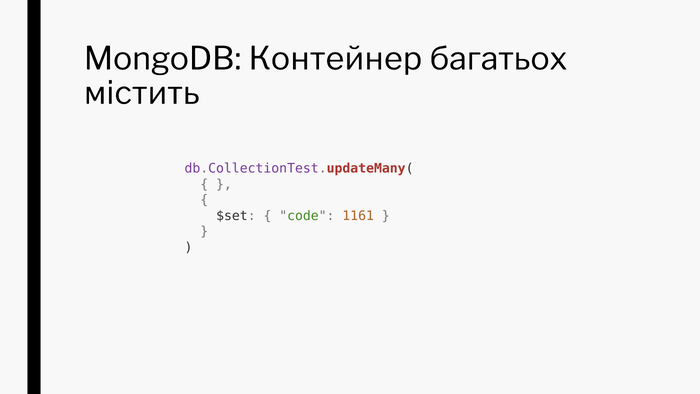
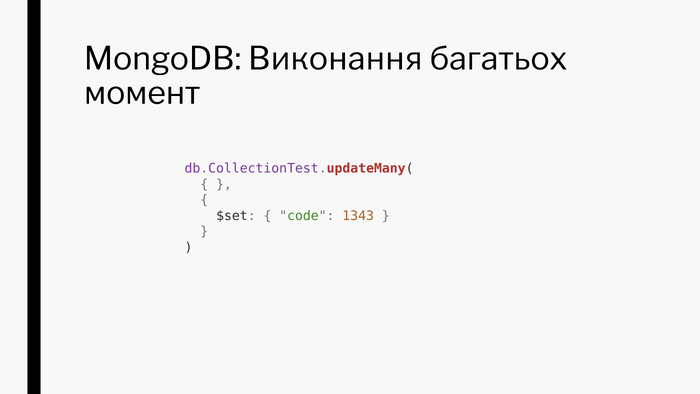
Контейнер: Контейнер -> Виконання
містить: містить -> момент
1161: 1161 -> 1343
